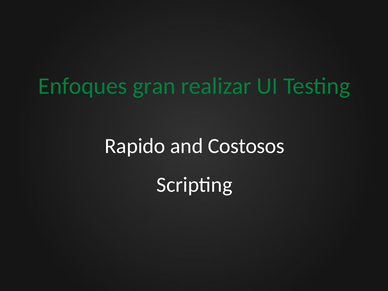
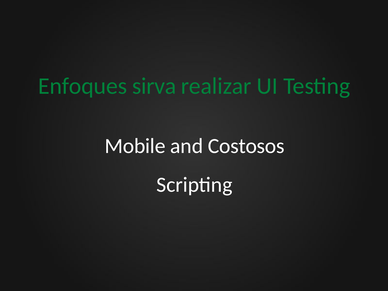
gran: gran -> sirva
Rapido: Rapido -> Mobile
